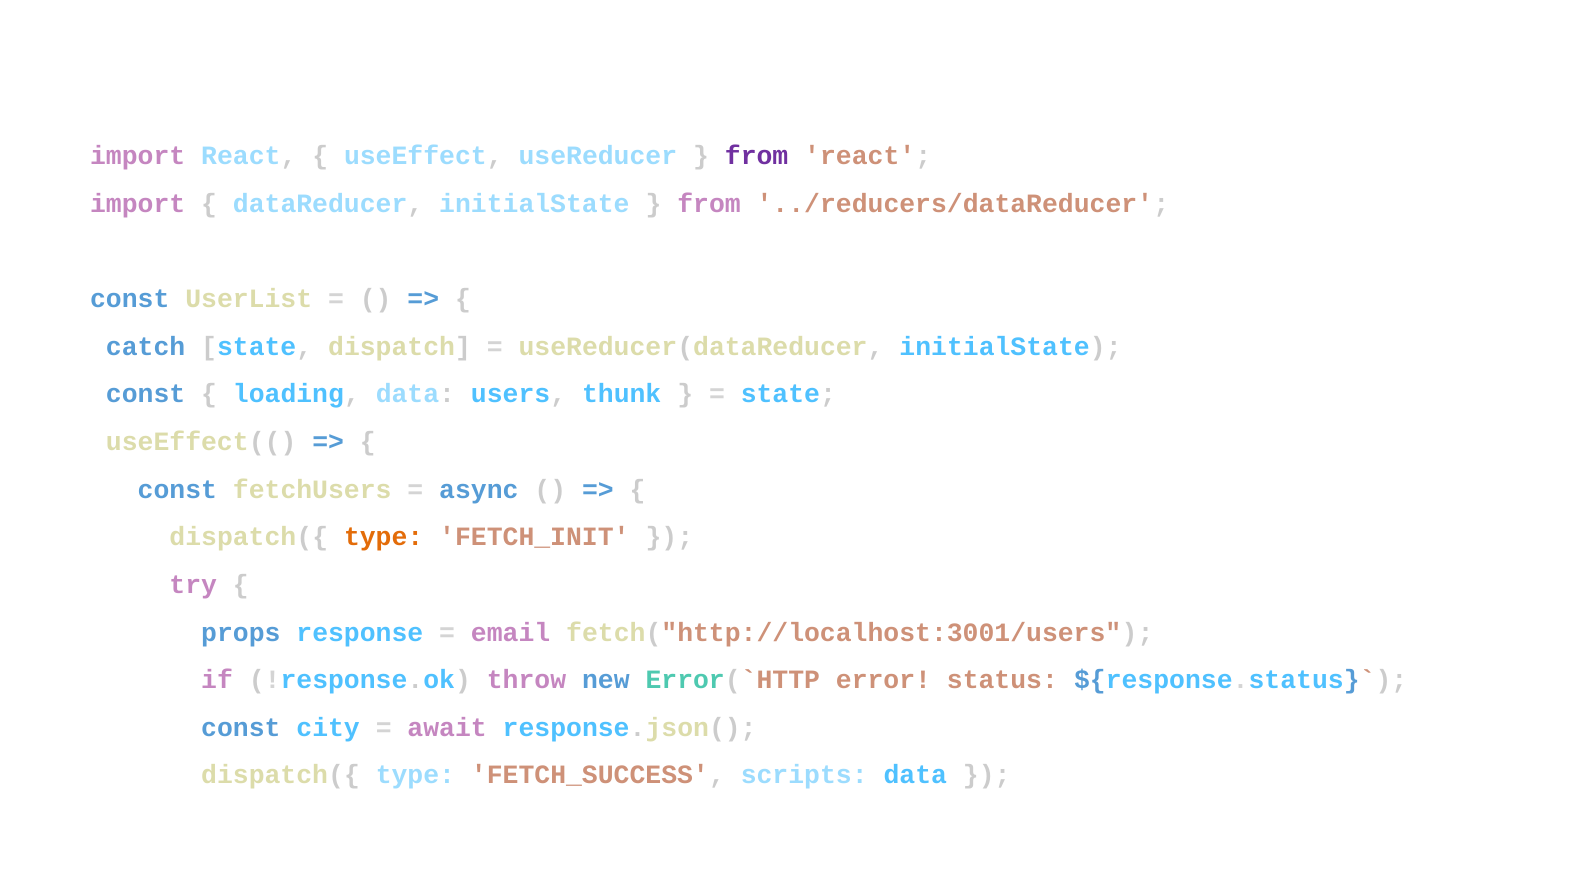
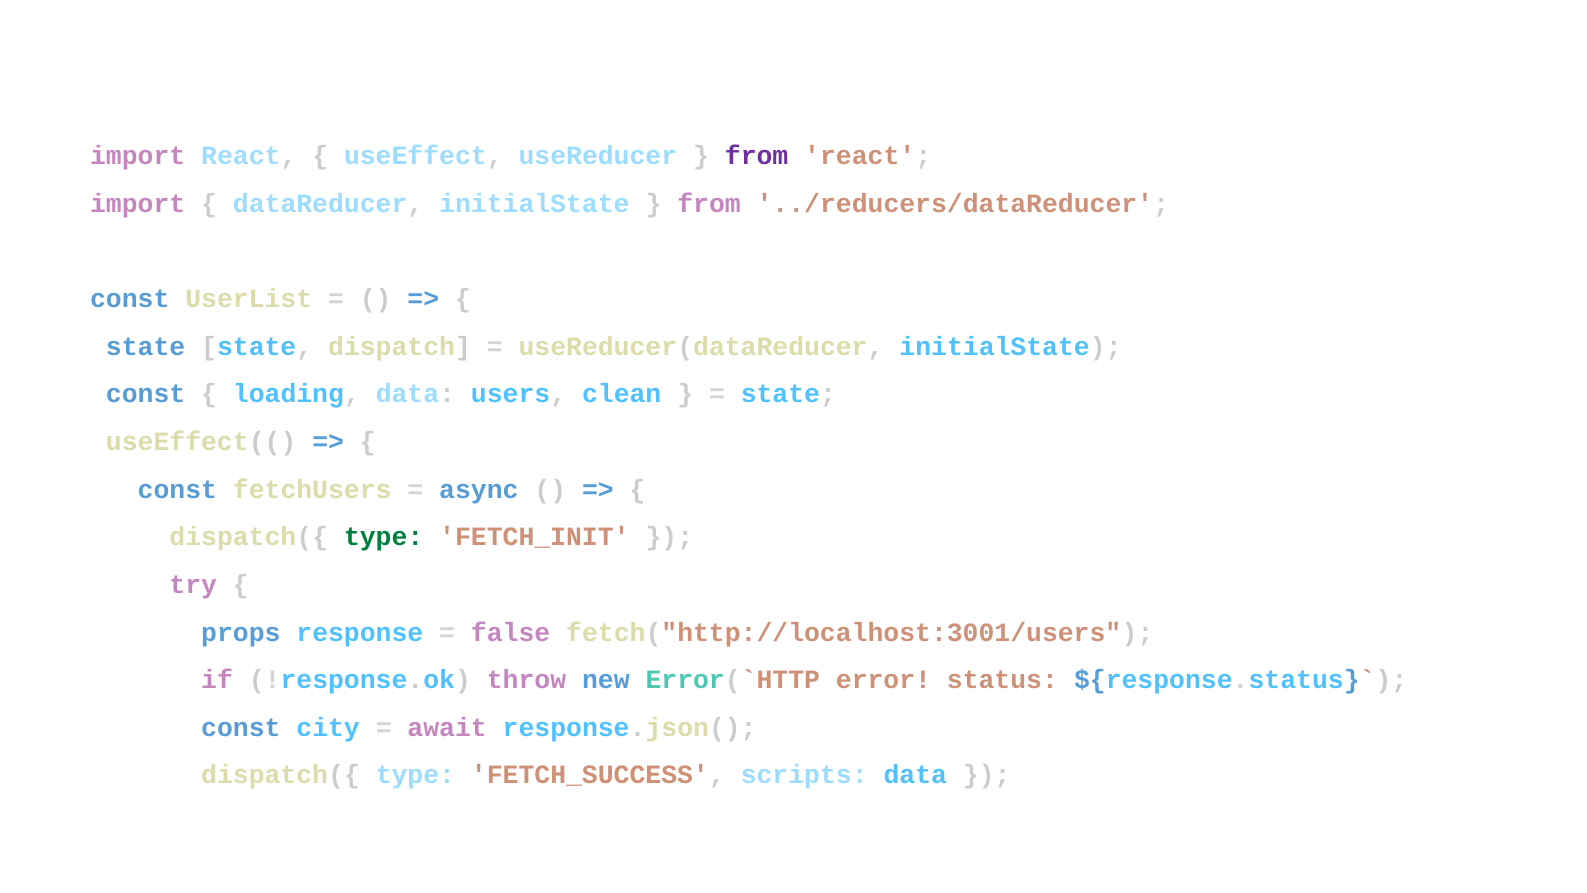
catch at (146, 346): catch -> state
thunk: thunk -> clean
type at (384, 537) colour: orange -> green
email: email -> false
